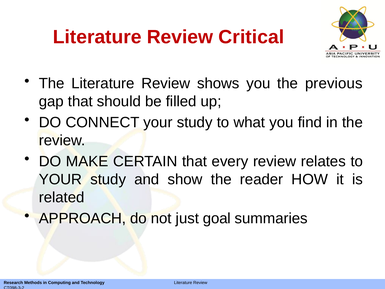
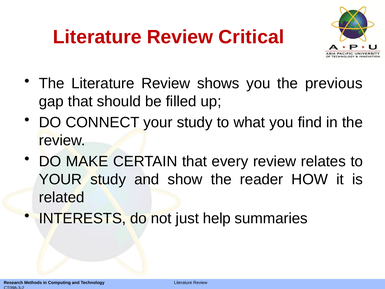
APPROACH: APPROACH -> INTERESTS
goal: goal -> help
